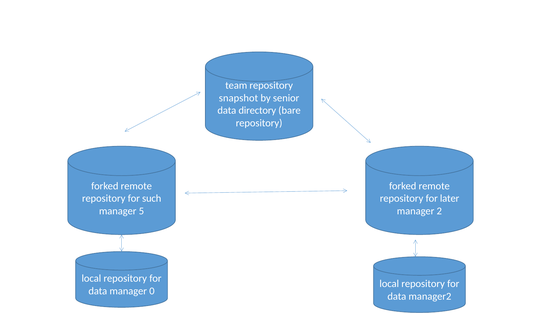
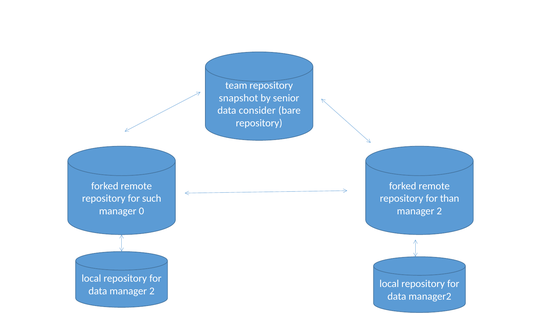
directory: directory -> consider
later: later -> than
5: 5 -> 0
data manager 0: 0 -> 2
